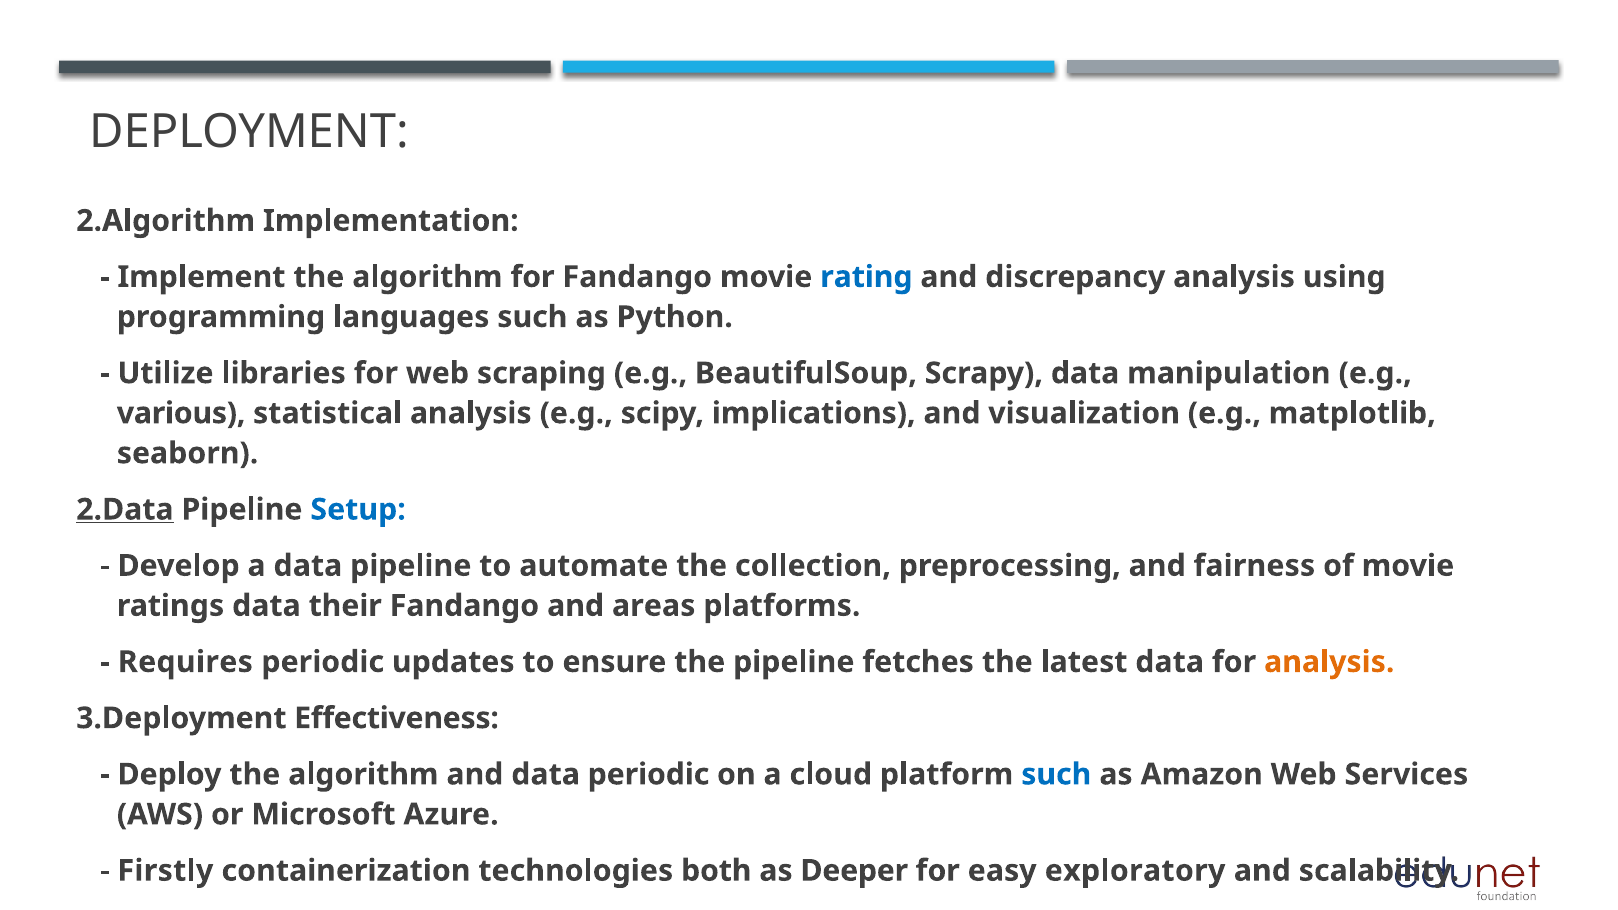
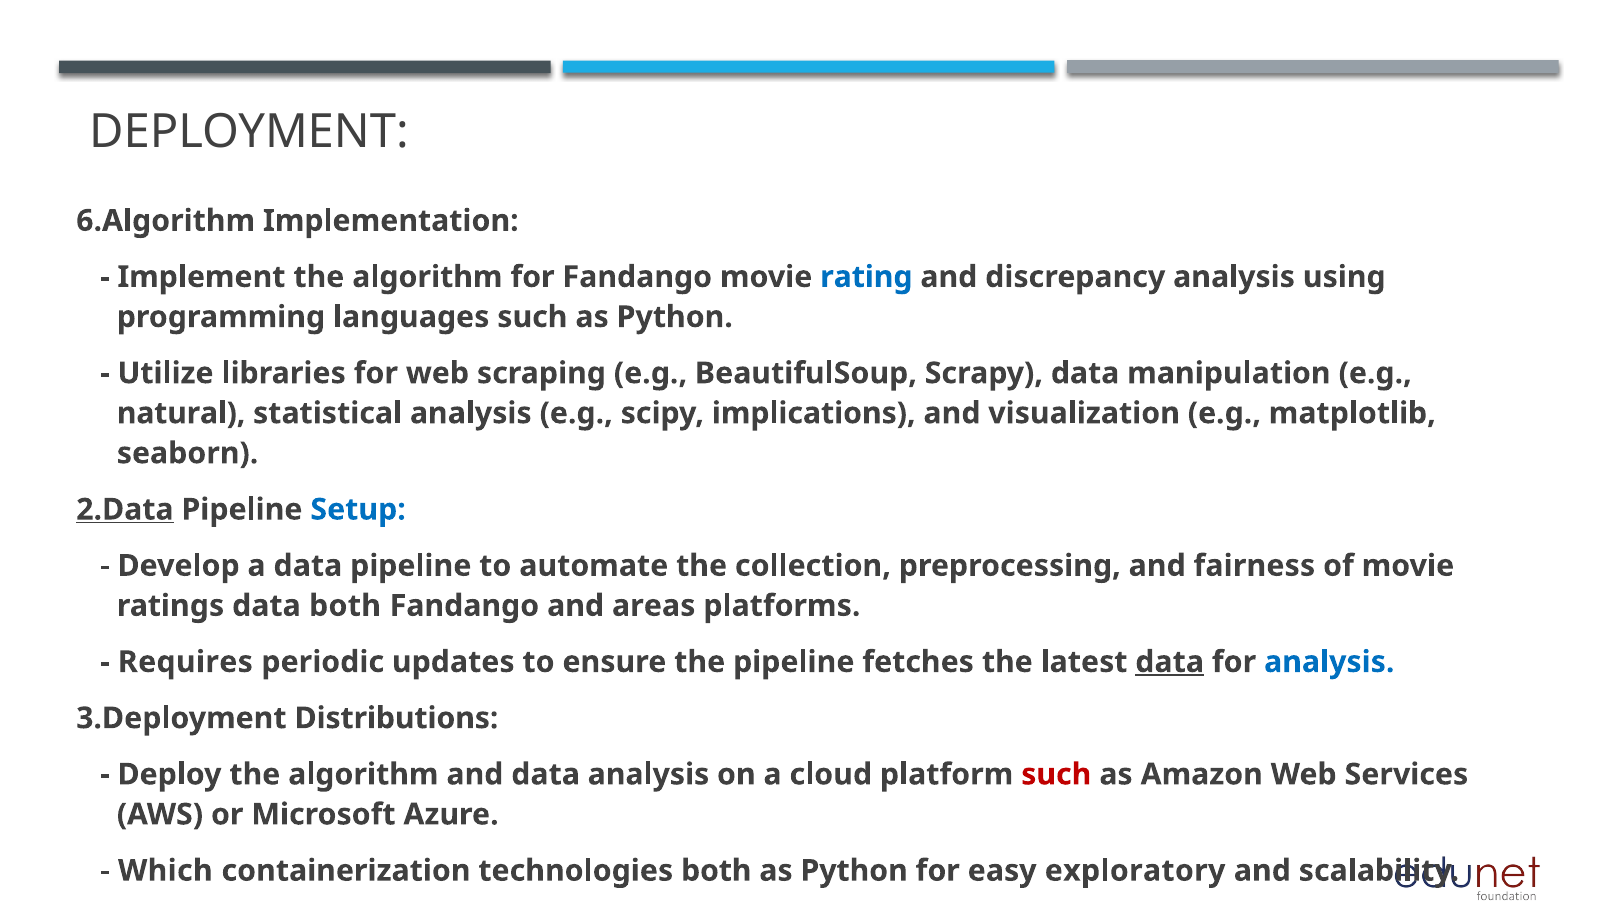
2.Algorithm: 2.Algorithm -> 6.Algorithm
various: various -> natural
data their: their -> both
data at (1170, 662) underline: none -> present
analysis at (1329, 662) colour: orange -> blue
Effectiveness: Effectiveness -> Distributions
data periodic: periodic -> analysis
such at (1056, 775) colour: blue -> red
Firstly: Firstly -> Which
Deeper at (854, 871): Deeper -> Python
